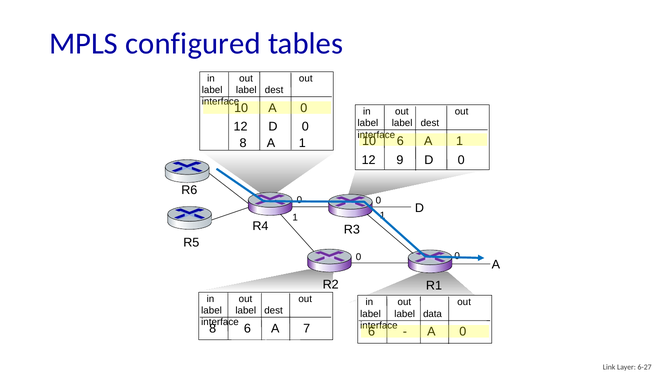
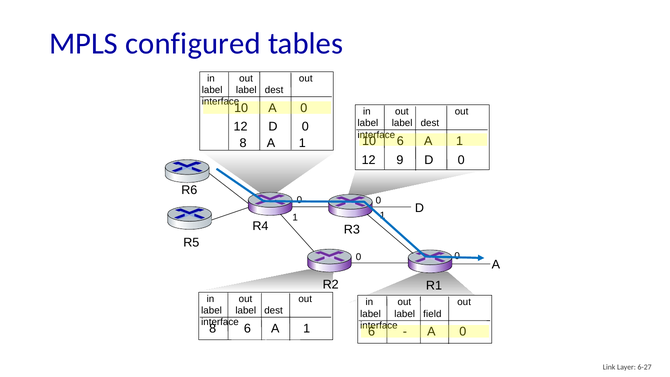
data: data -> field
7 at (307, 328): 7 -> 1
